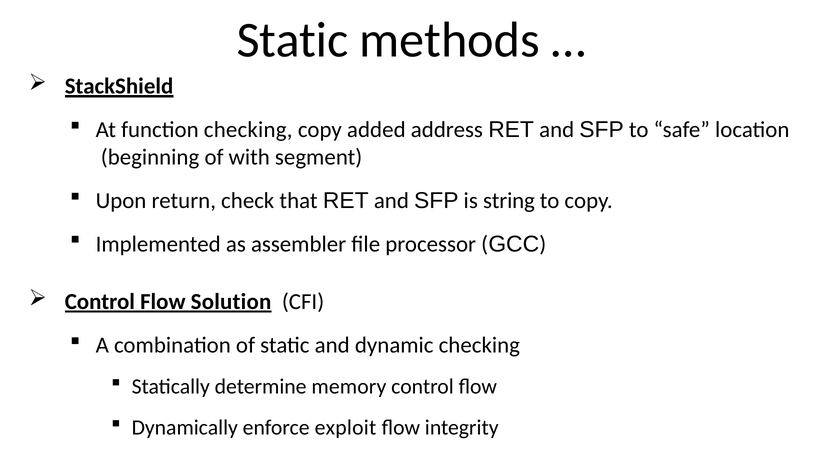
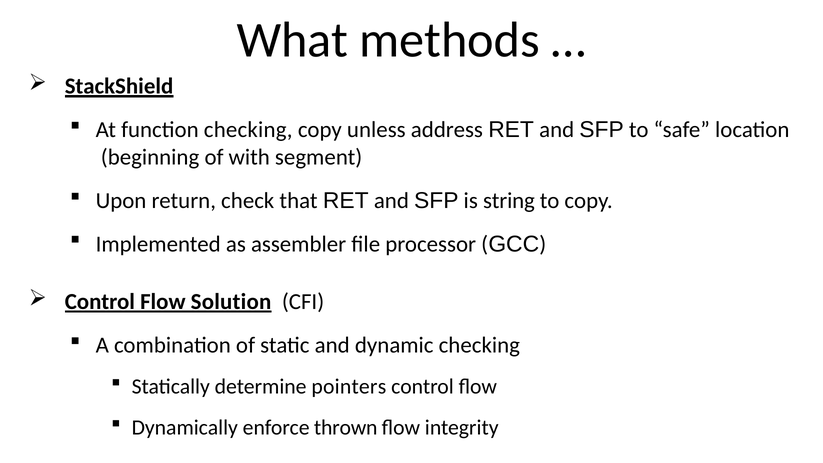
Static at (292, 40): Static -> What
added: added -> unless
memory: memory -> pointers
exploit: exploit -> thrown
